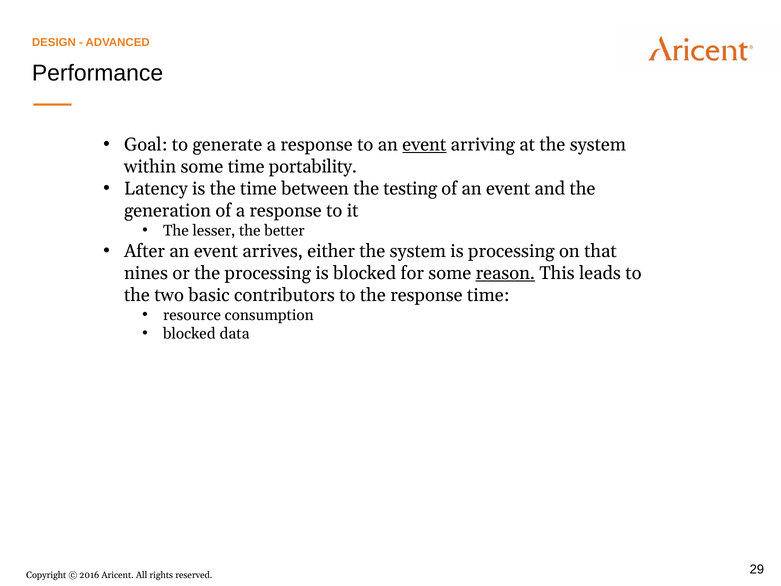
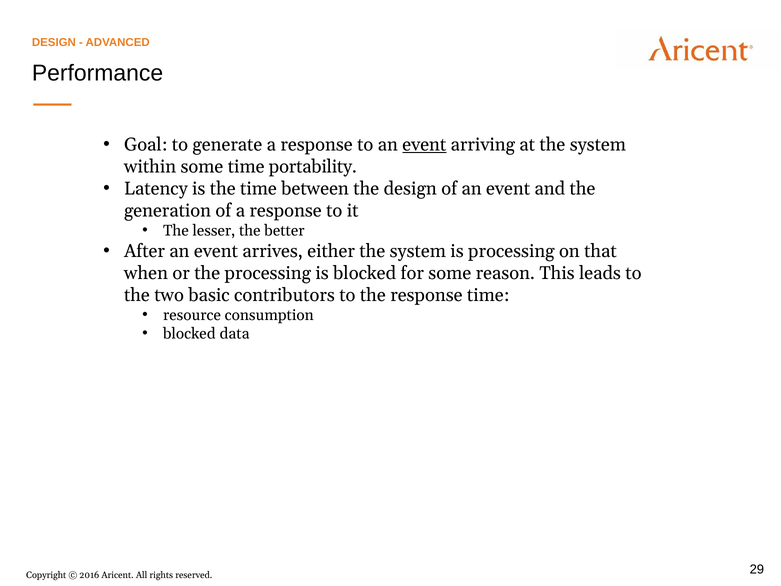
the testing: testing -> design
nines: nines -> when
reason underline: present -> none
